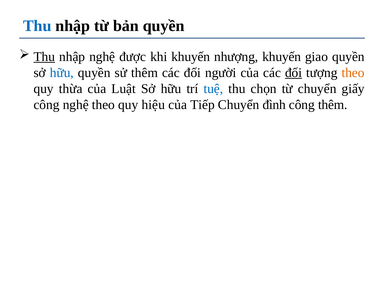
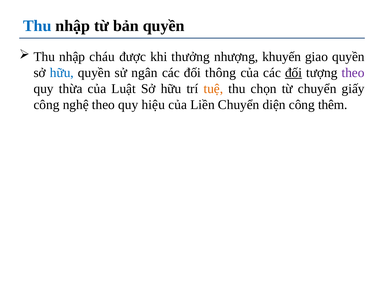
Thu at (44, 57) underline: present -> none
nhập nghệ: nghệ -> cháu
khi khuyến: khuyến -> thưởng
sử thêm: thêm -> ngân
người: người -> thông
theo at (353, 73) colour: orange -> purple
tuệ colour: blue -> orange
Tiếp: Tiếp -> Liền
đình: đình -> diện
